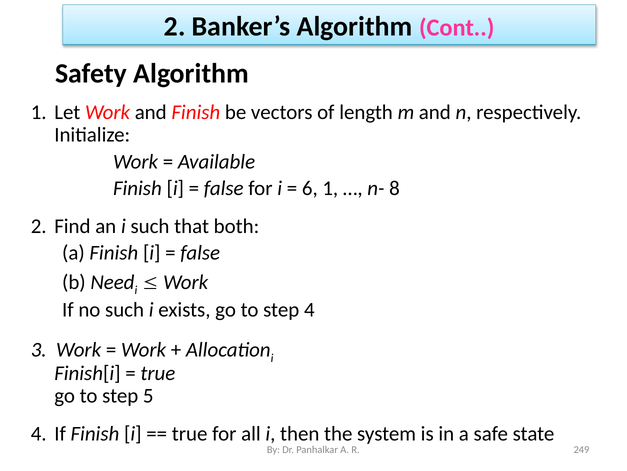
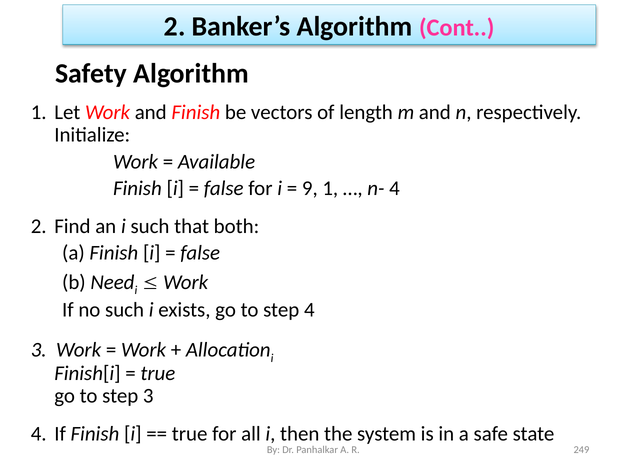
6: 6 -> 9
n- 8: 8 -> 4
step 5: 5 -> 3
